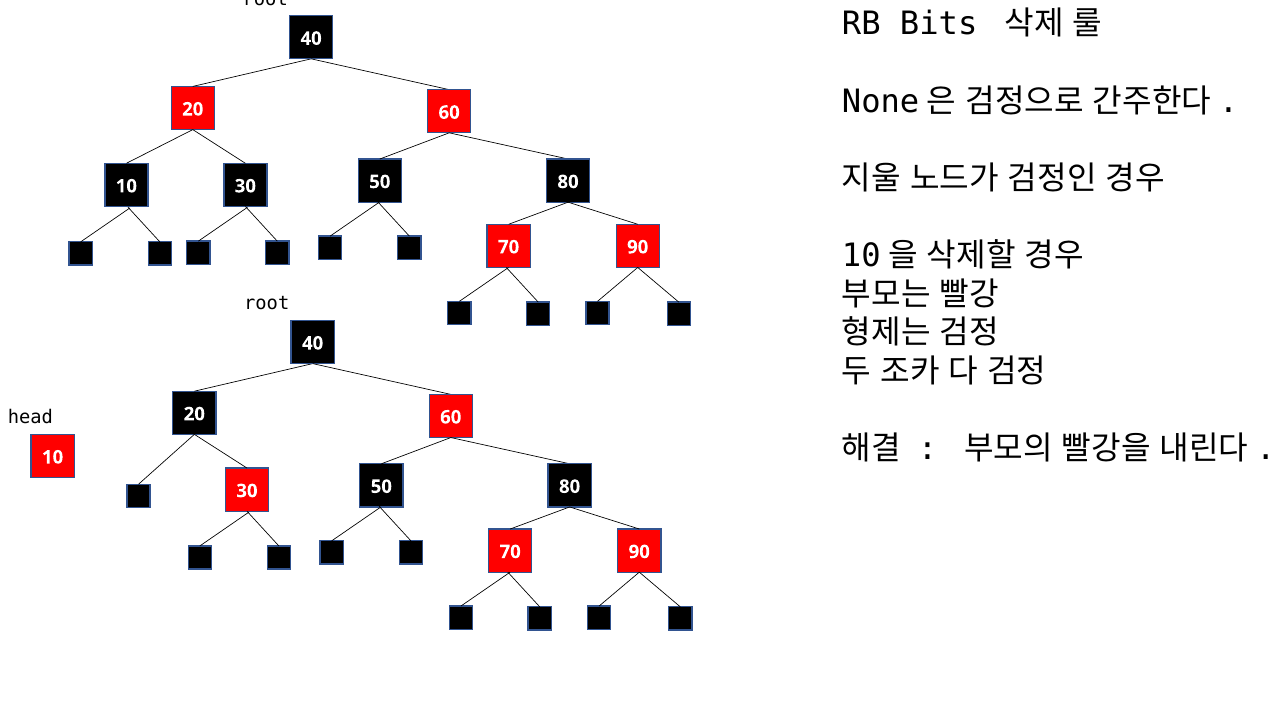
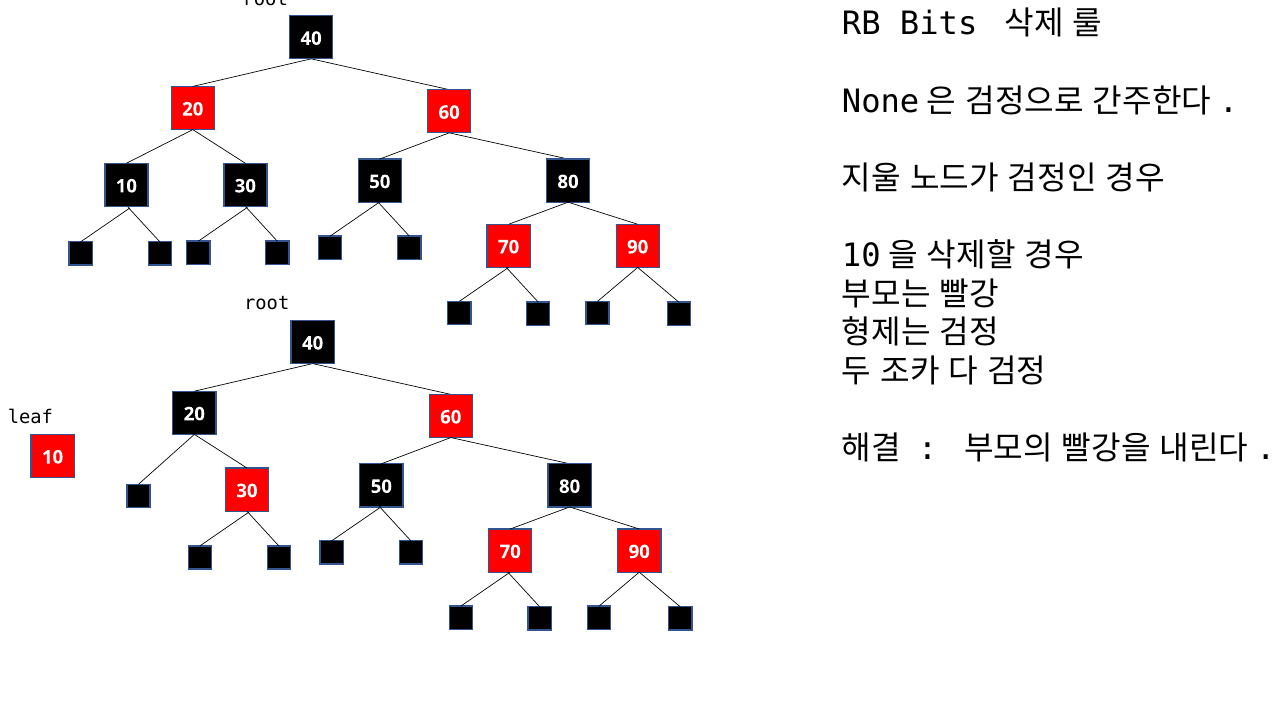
head: head -> leaf
